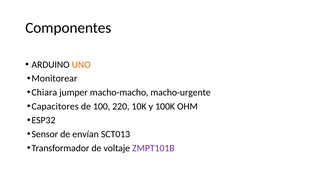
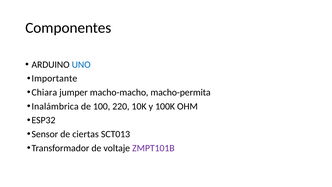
UNO colour: orange -> blue
Monitorear: Monitorear -> Importante
macho-urgente: macho-urgente -> macho-permita
Capacitores: Capacitores -> Inalámbrica
envían: envían -> ciertas
